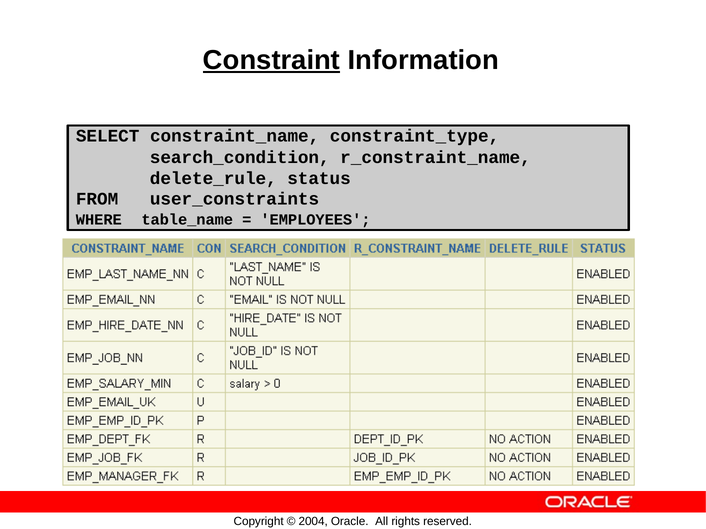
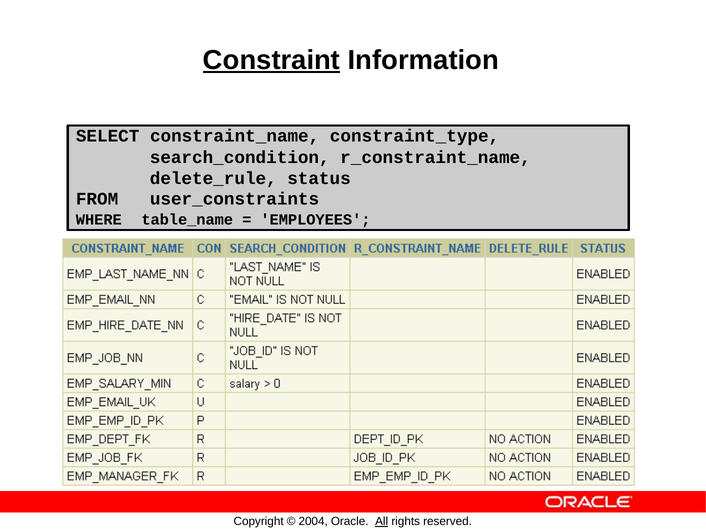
All underline: none -> present
